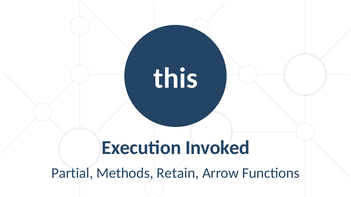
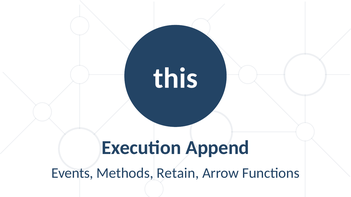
Invoked: Invoked -> Append
Partial: Partial -> Events
